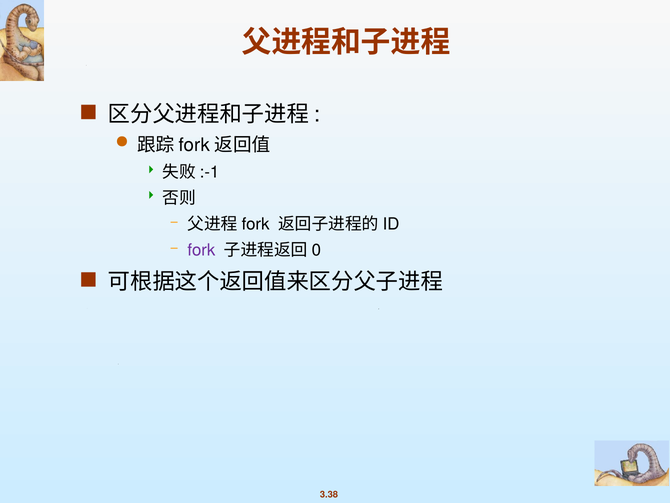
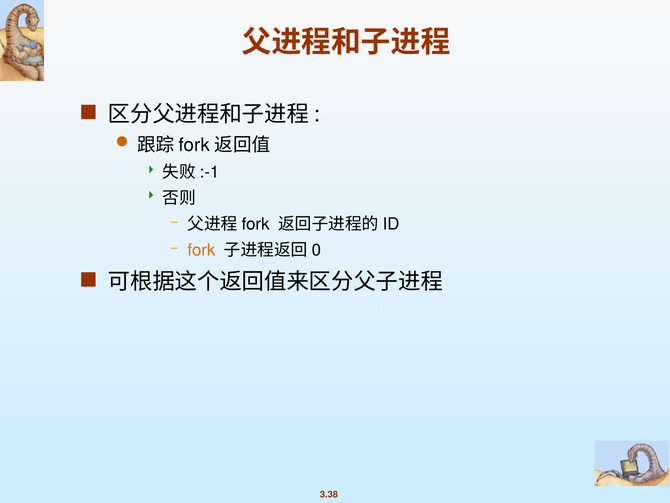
fork colour: purple -> orange
